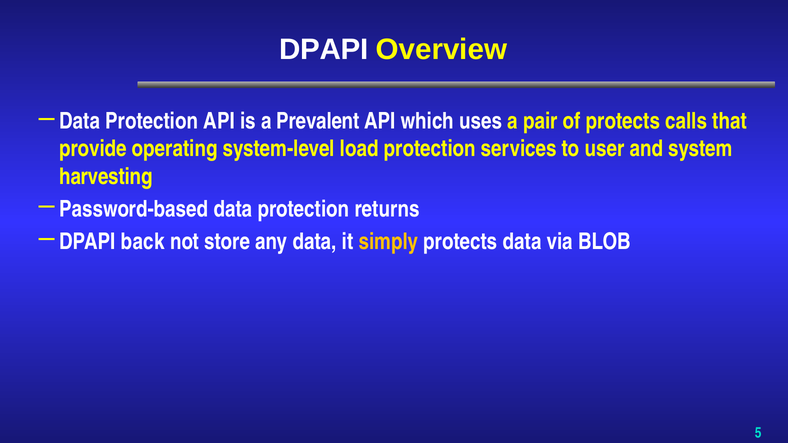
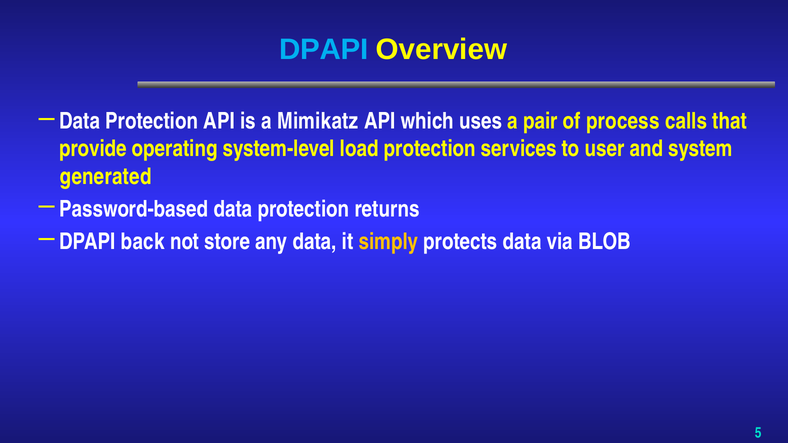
DPAPI at (324, 49) colour: white -> light blue
Prevalent: Prevalent -> Mimikatz
of protects: protects -> process
harvesting: harvesting -> generated
